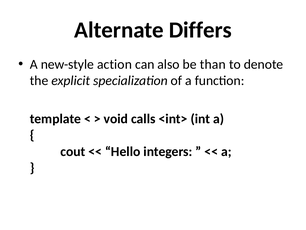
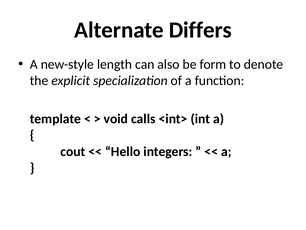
action: action -> length
than: than -> form
